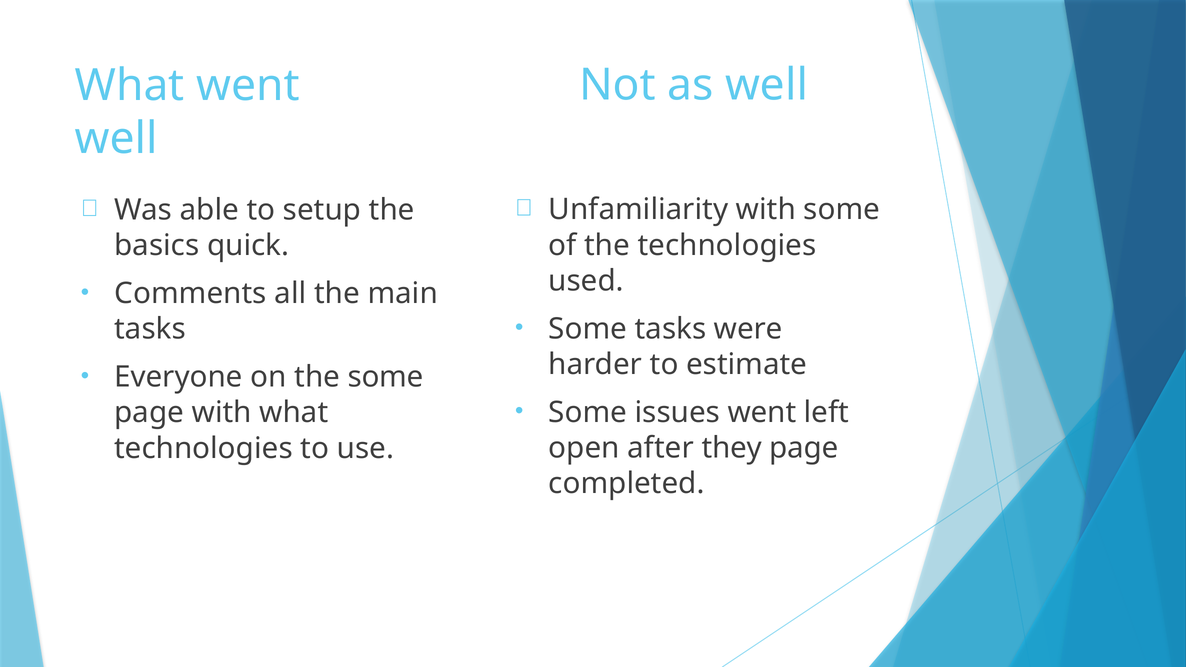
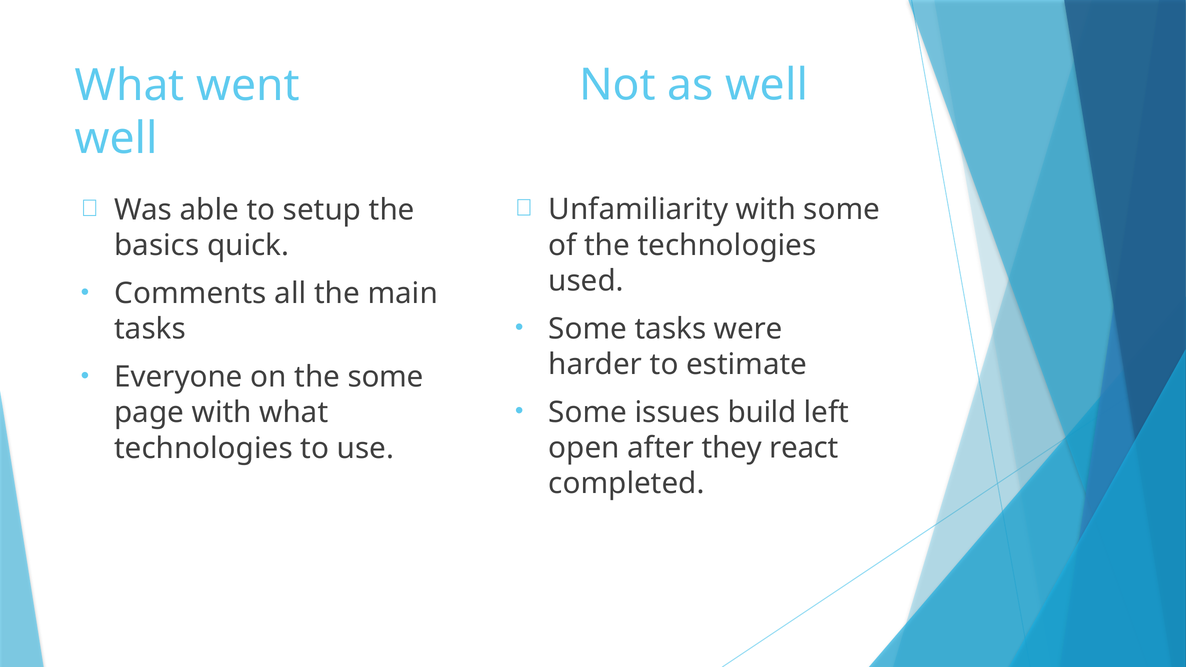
issues went: went -> build
they page: page -> react
